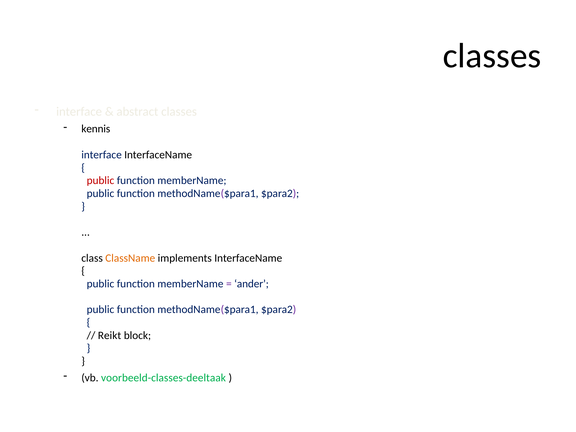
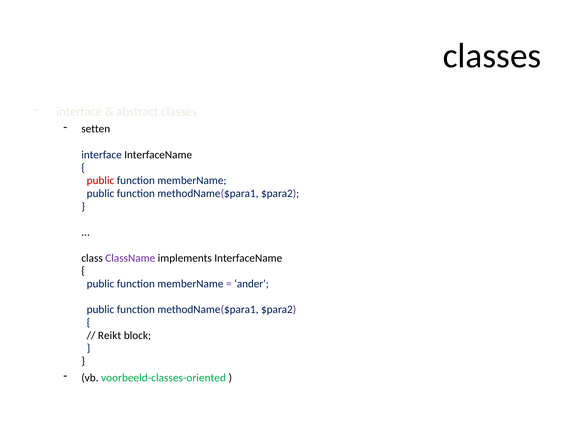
kennis: kennis -> setten
ClassName colour: orange -> purple
voorbeeld-classes-deeltaak: voorbeeld-classes-deeltaak -> voorbeeld-classes-oriented
